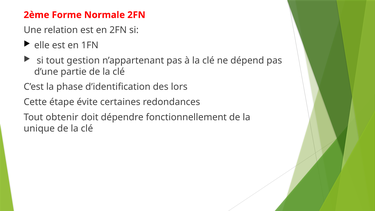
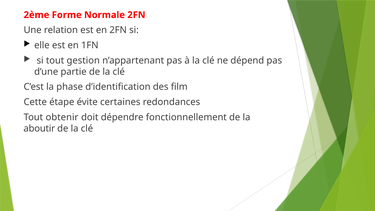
lors: lors -> film
unique: unique -> aboutir
